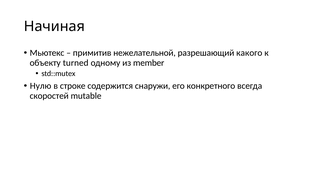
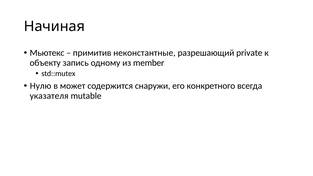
нежелательной: нежелательной -> неконстантные
какого: какого -> private
turned: turned -> запись
строке: строке -> может
скоростей: скоростей -> указателя
